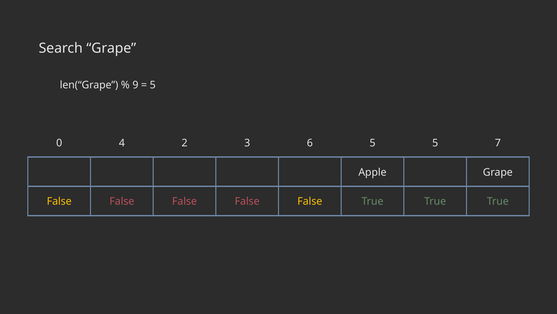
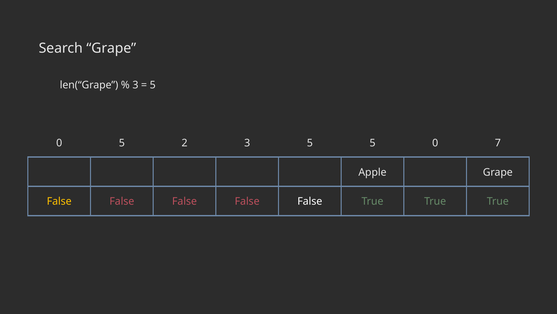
9 at (135, 85): 9 -> 3
0 4: 4 -> 5
3 6: 6 -> 5
5 5: 5 -> 0
False at (310, 201) colour: yellow -> white
